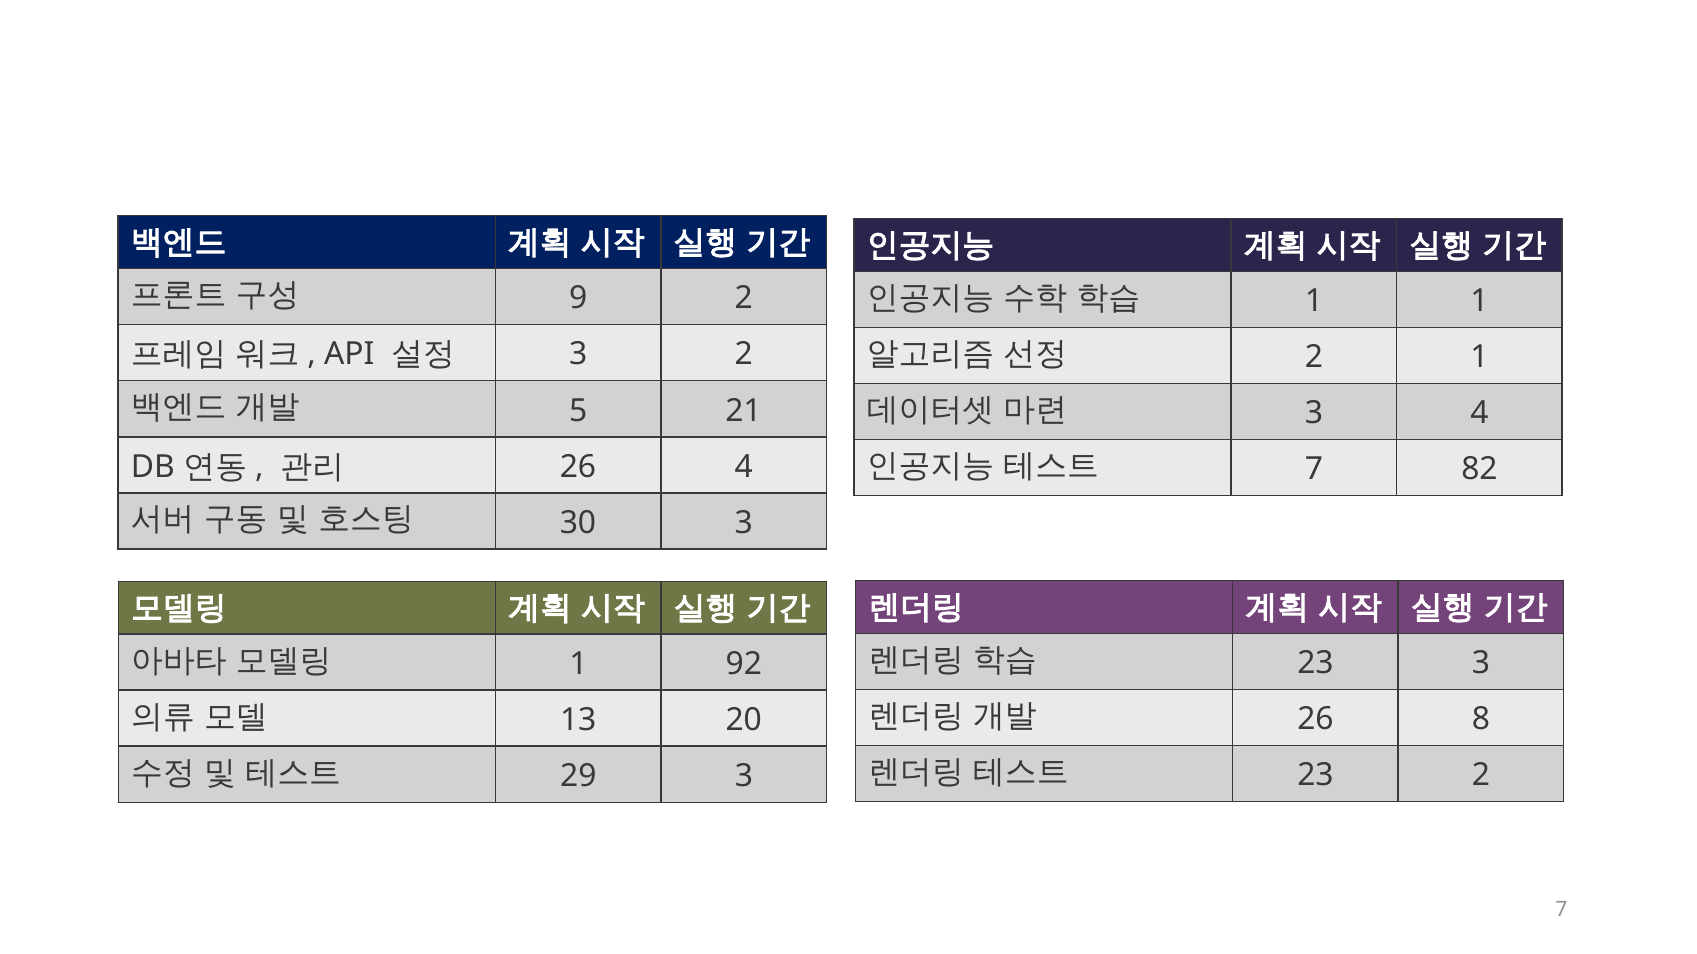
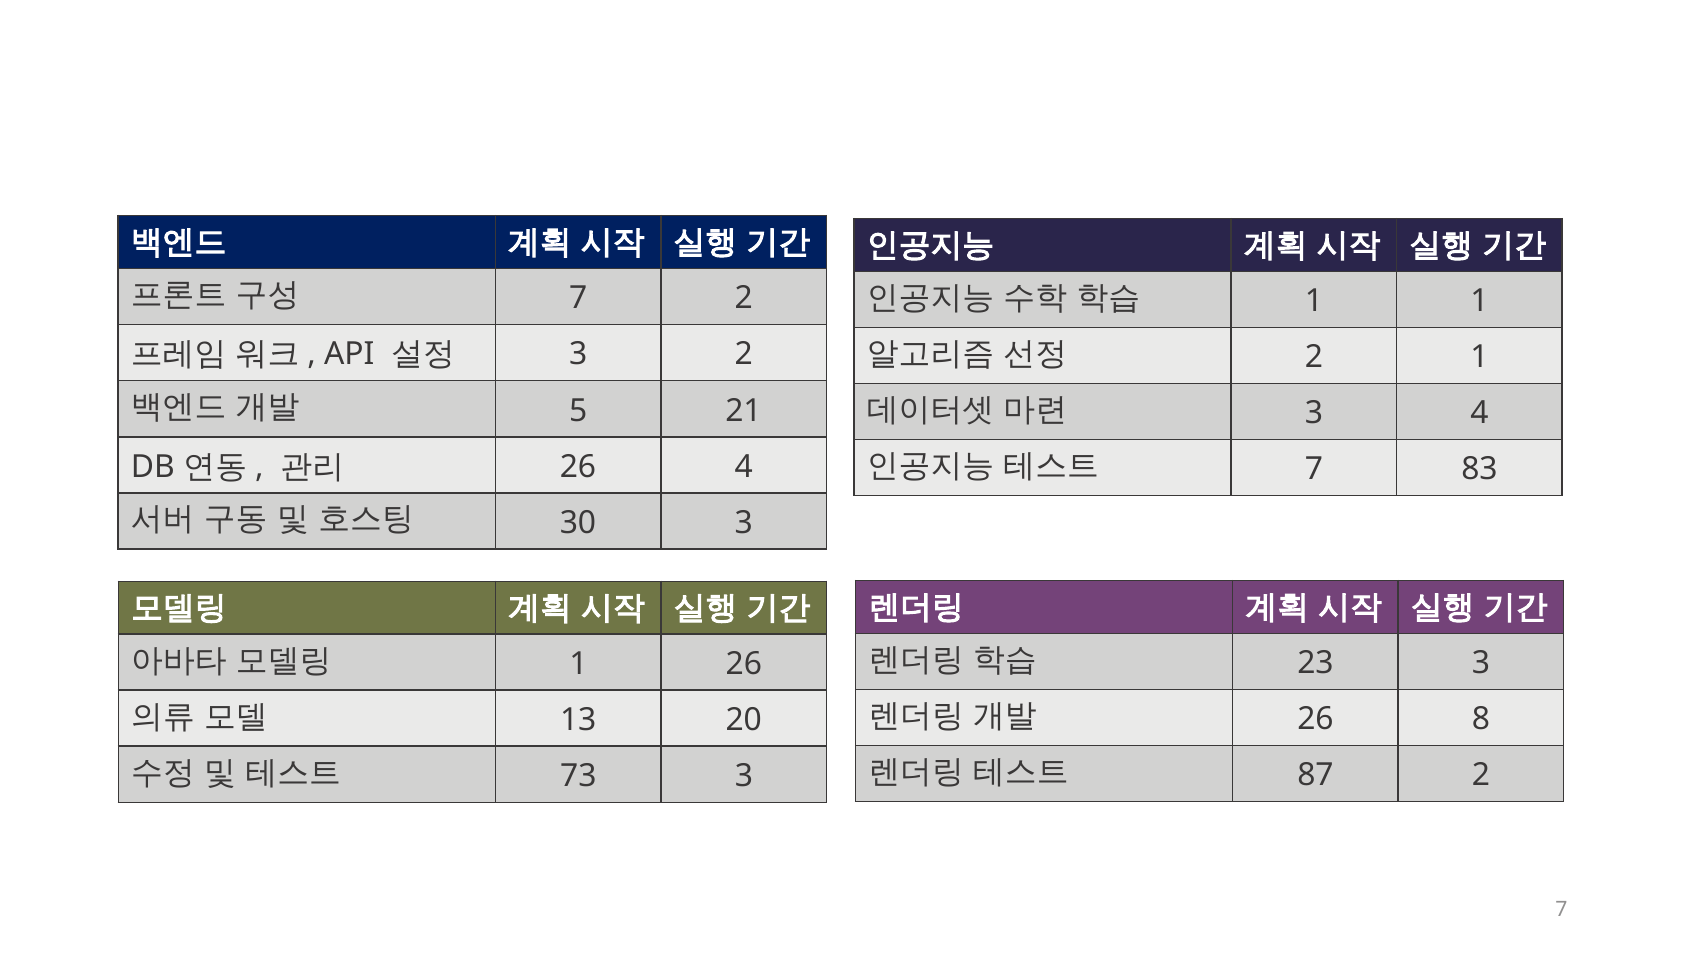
9 at (578, 298): 9 -> 7
82: 82 -> 83
1 92: 92 -> 26
23 at (1316, 776): 23 -> 87
29: 29 -> 73
